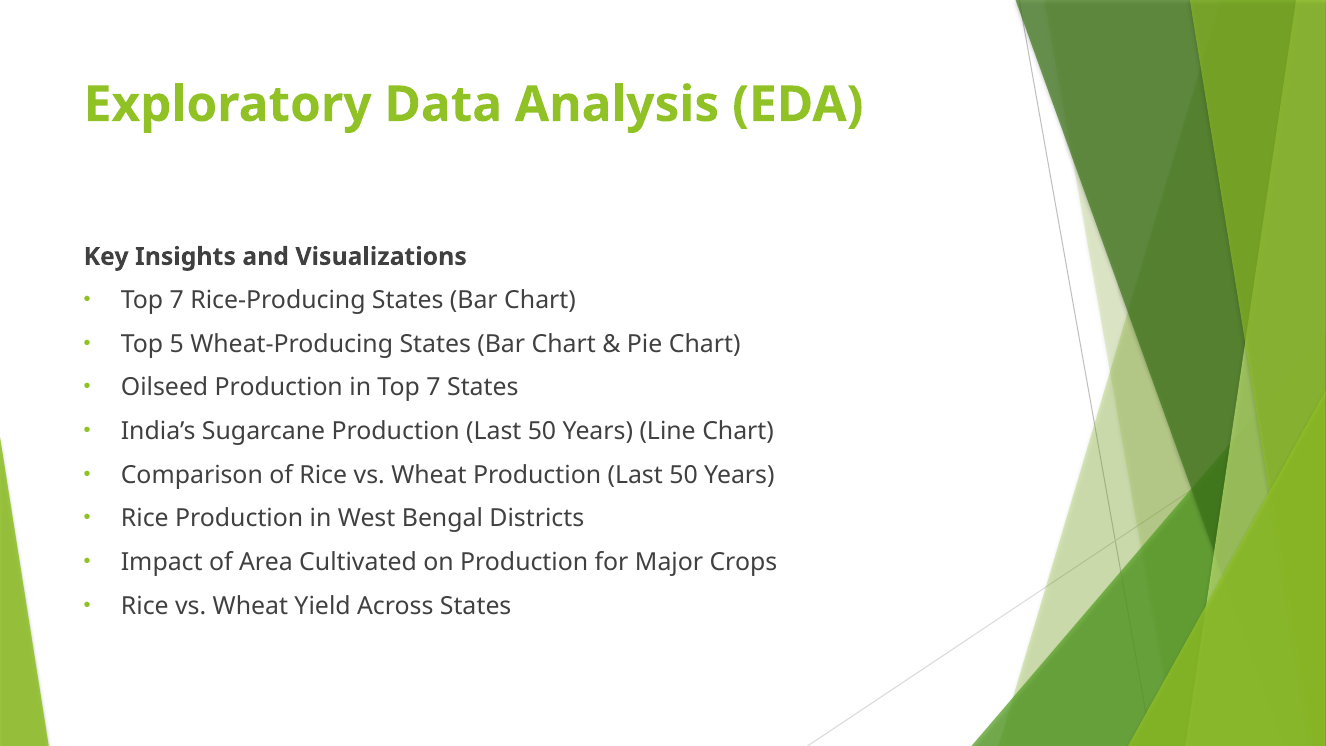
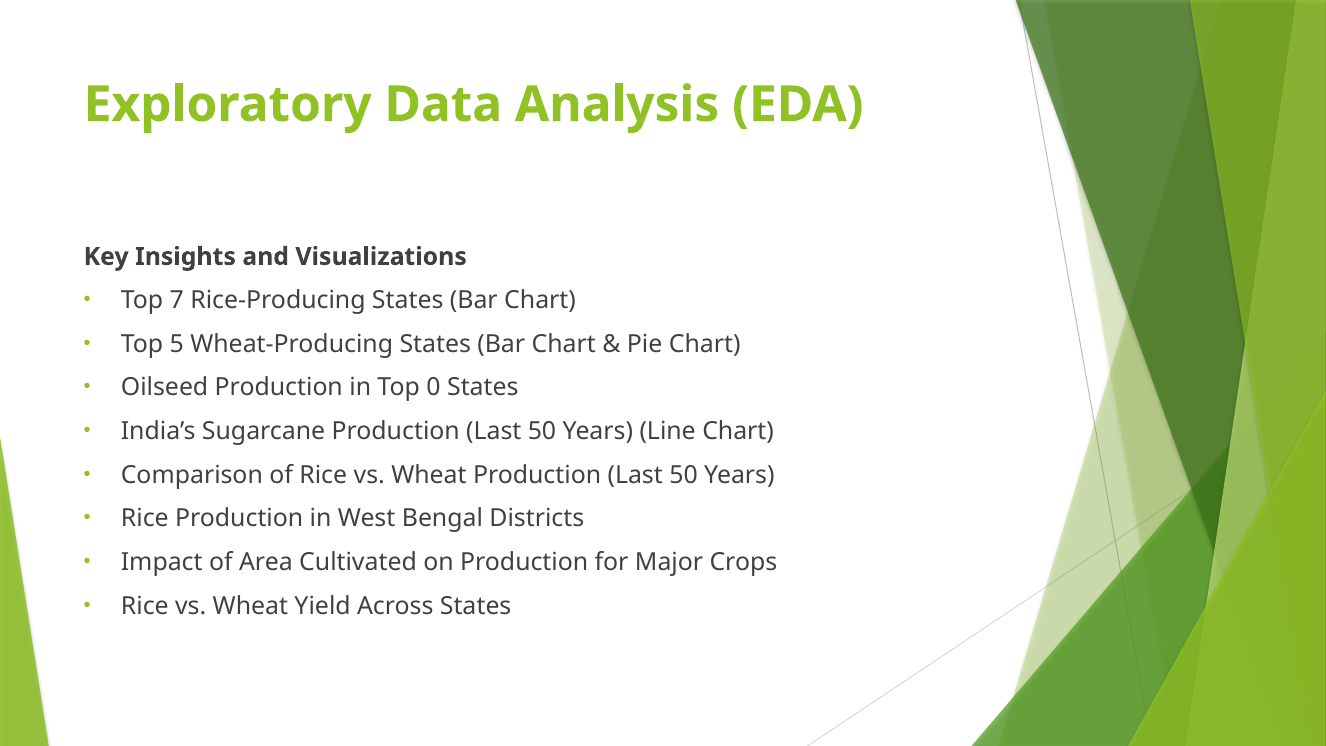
in Top 7: 7 -> 0
